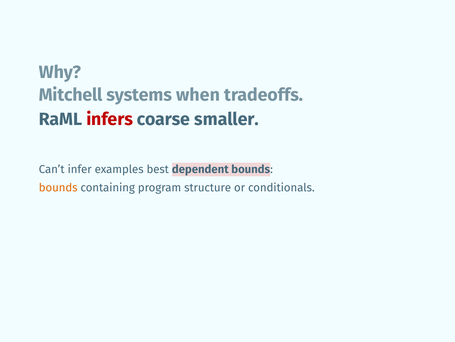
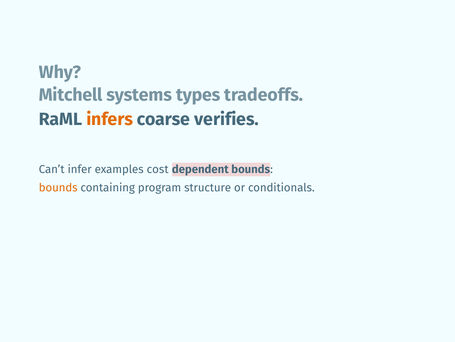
when: when -> types
infers colour: red -> orange
smaller: smaller -> verifies
best: best -> cost
